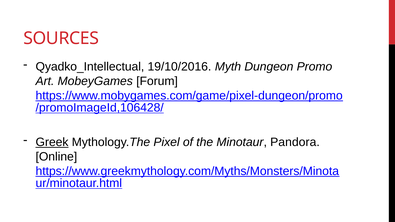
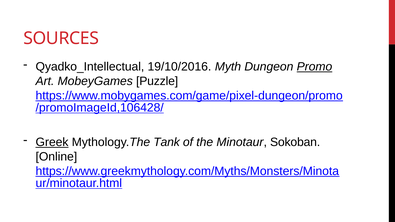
Promo underline: none -> present
Forum: Forum -> Puzzle
Pixel: Pixel -> Tank
Pandora: Pandora -> Sokoban
